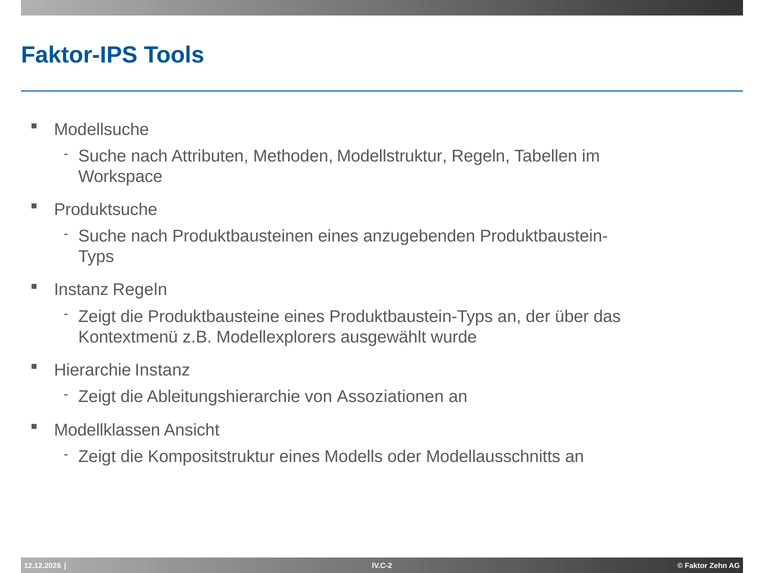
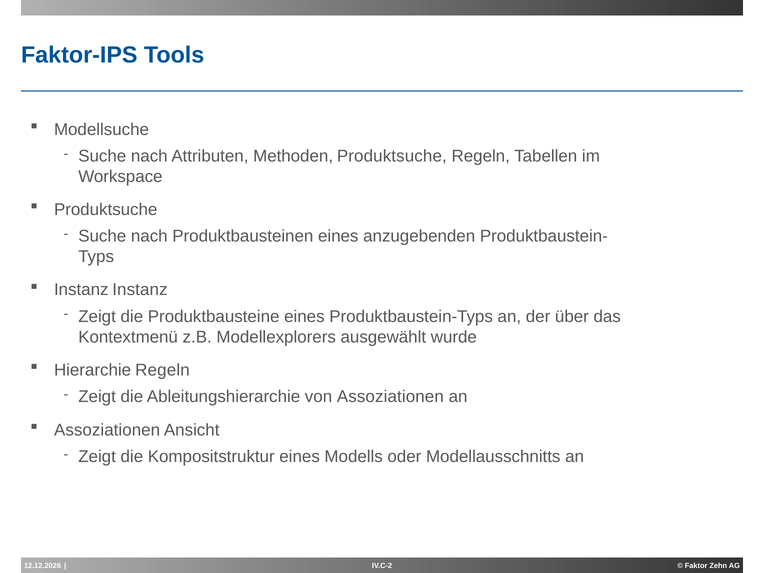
Methoden Modellstruktur: Modellstruktur -> Produktsuche
Instanz Regeln: Regeln -> Instanz
Hierarchie Instanz: Instanz -> Regeln
Modellklassen at (107, 430): Modellklassen -> Assoziationen
